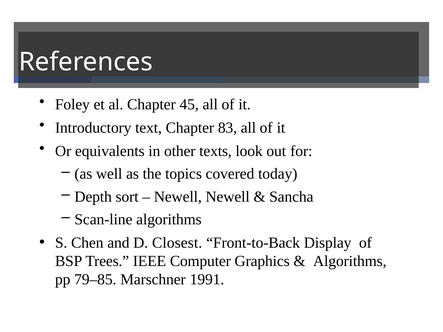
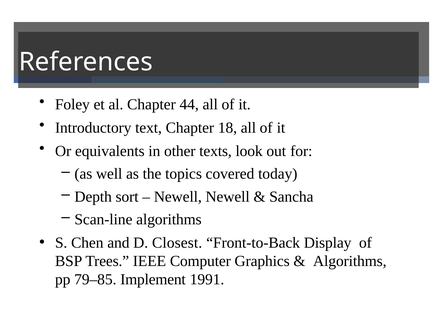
45: 45 -> 44
83: 83 -> 18
Marschner: Marschner -> Implement
